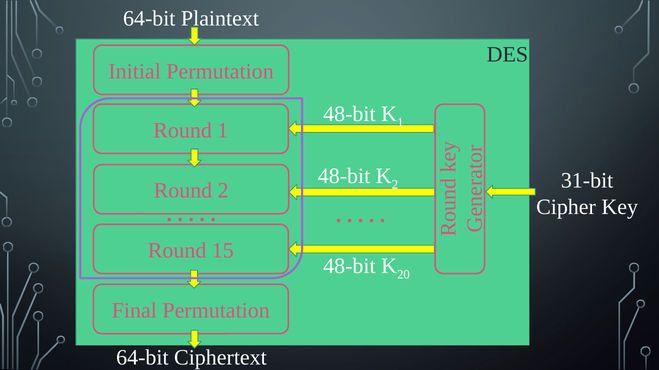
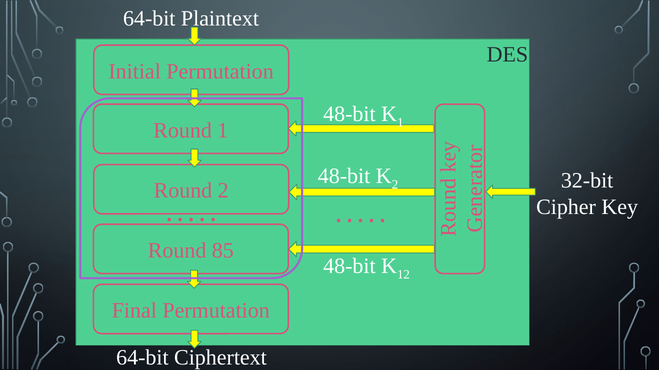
31-bit: 31-bit -> 32-bit
15: 15 -> 85
20: 20 -> 12
